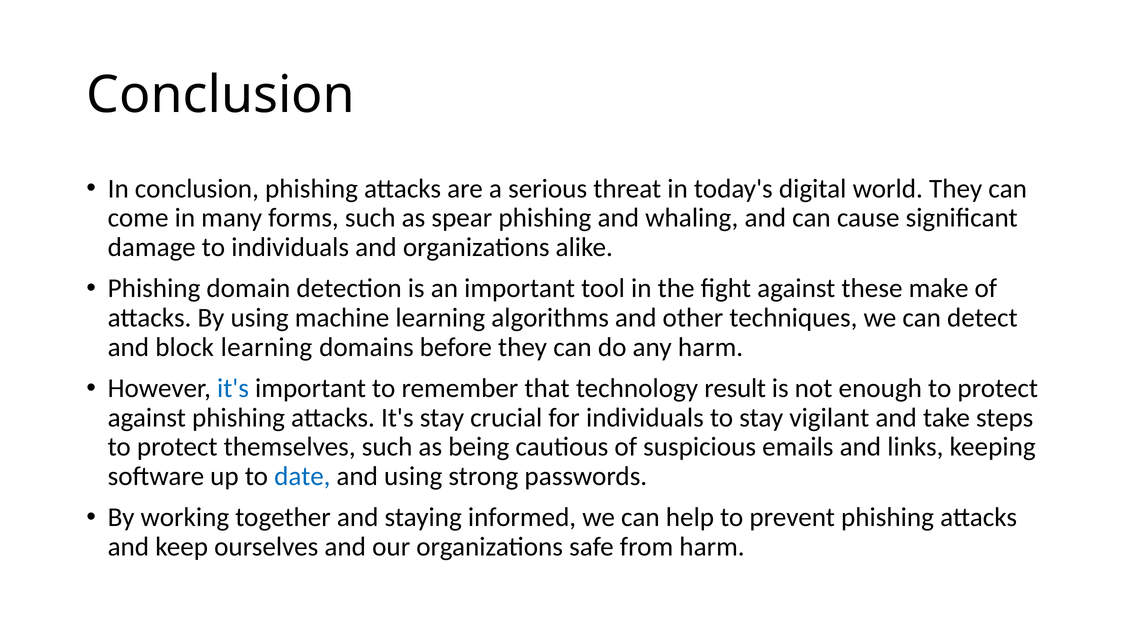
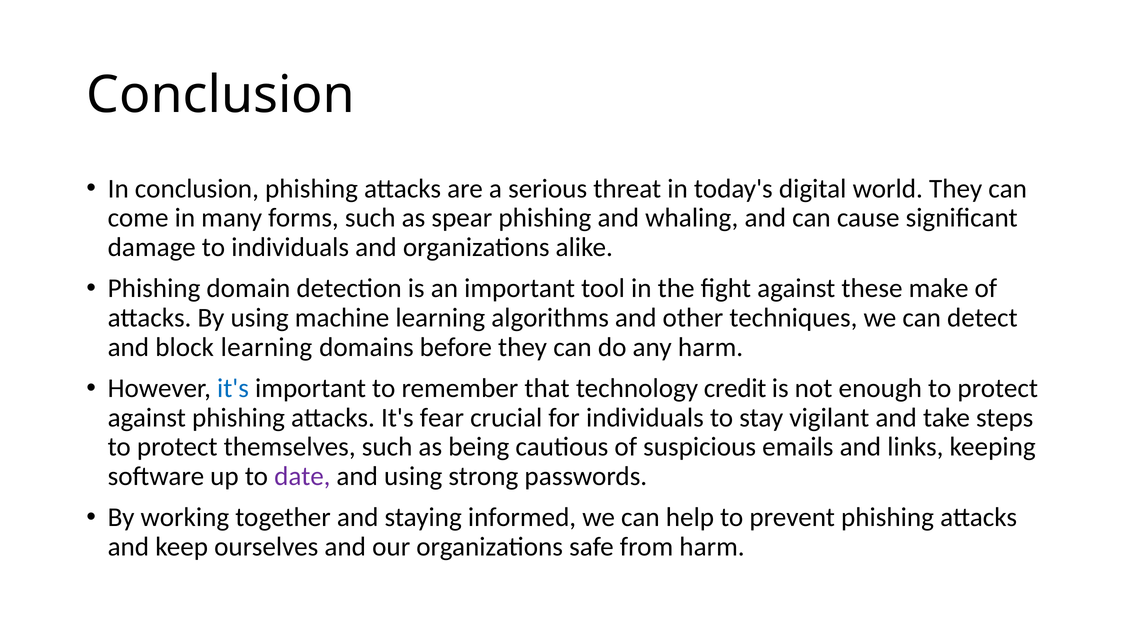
result: result -> credit
It's stay: stay -> fear
date colour: blue -> purple
